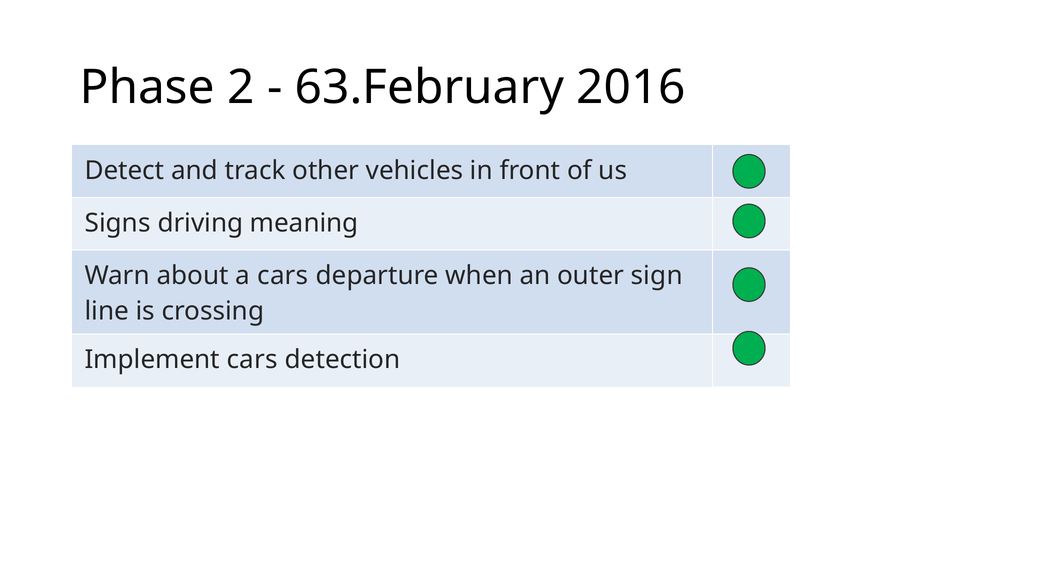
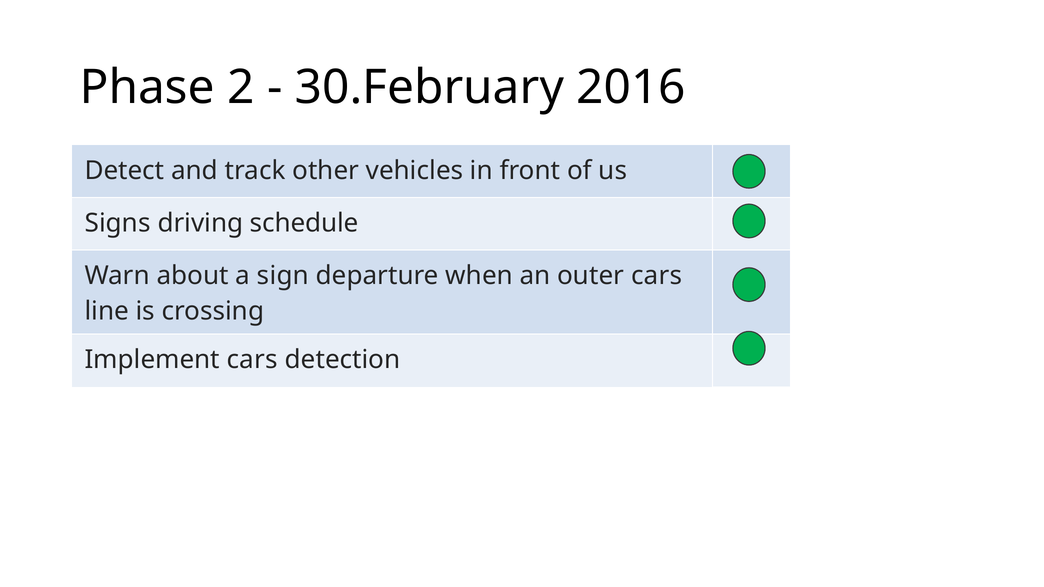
63.February: 63.February -> 30.February
meaning: meaning -> schedule
a cars: cars -> sign
outer sign: sign -> cars
